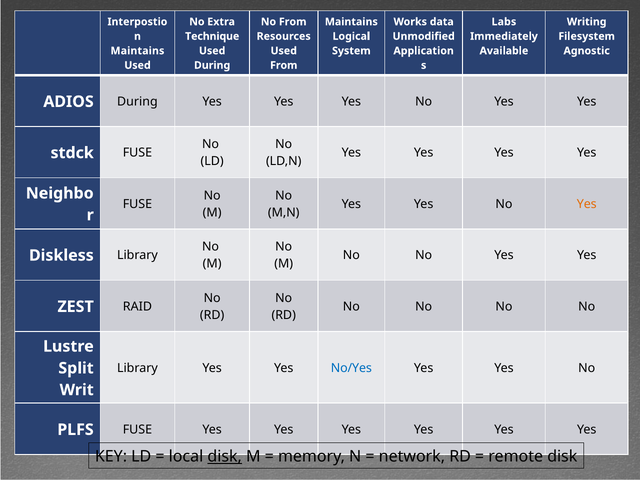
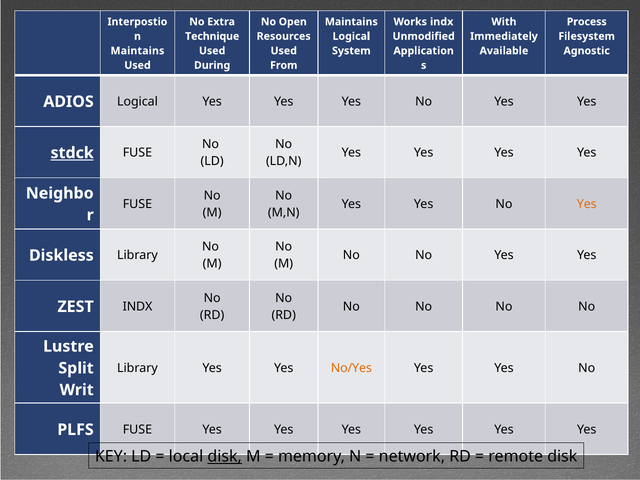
No From: From -> Open
Works data: data -> indx
Labs: Labs -> With
Writing: Writing -> Process
ADIOS During: During -> Logical
stdck underline: none -> present
ZEST RAID: RAID -> INDX
No/Yes colour: blue -> orange
